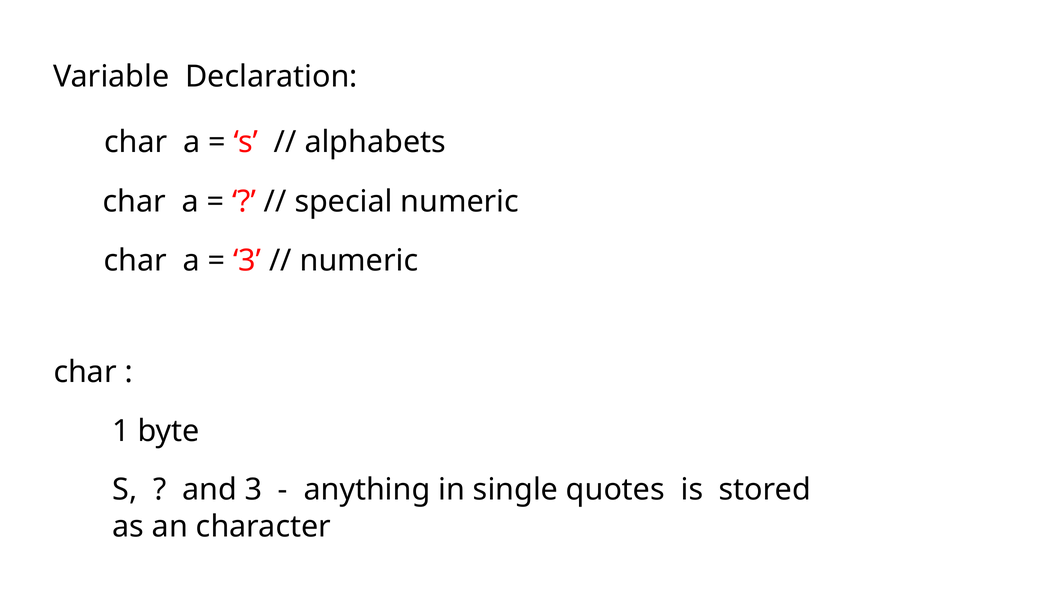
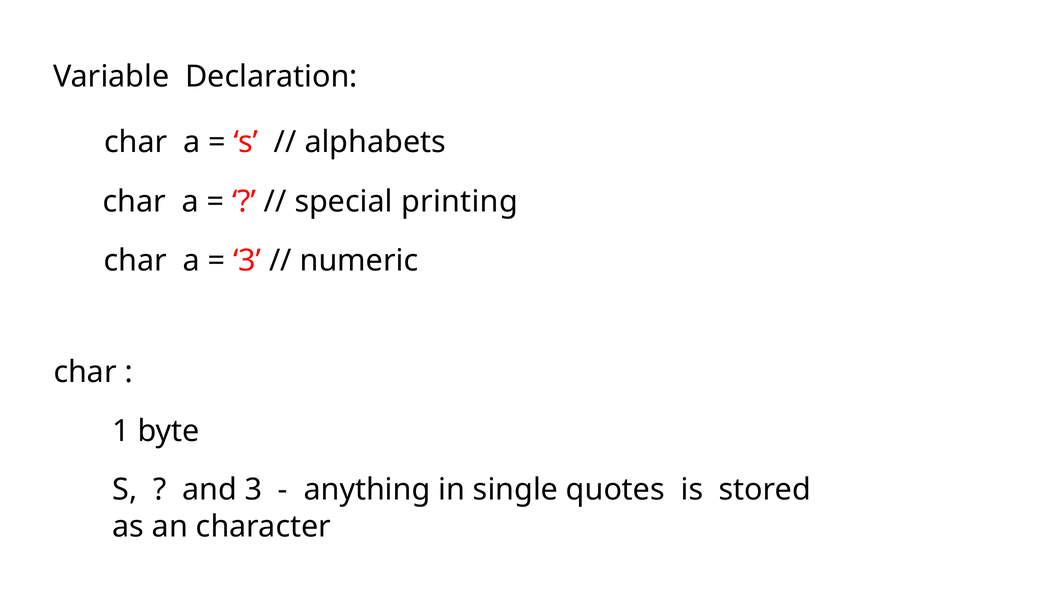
special numeric: numeric -> printing
